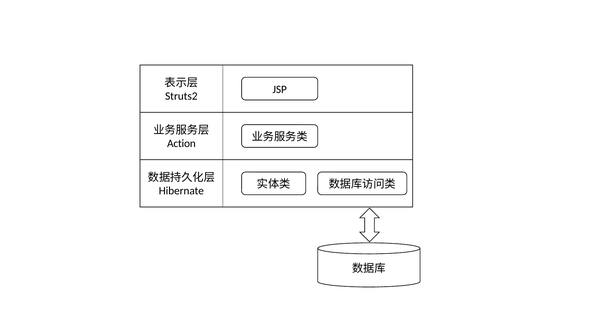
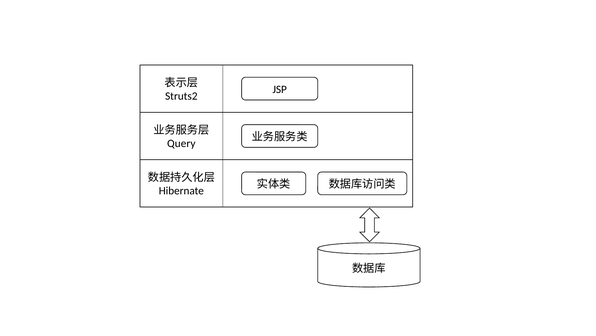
Action: Action -> Query
